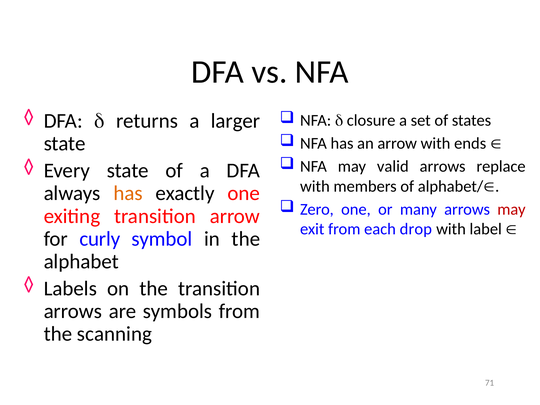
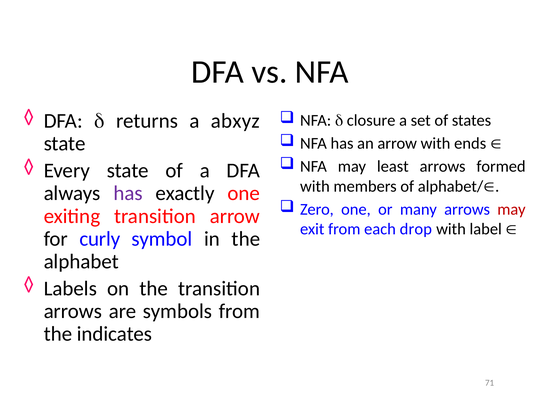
larger: larger -> abxyz
valid: valid -> least
replace: replace -> formed
has at (128, 193) colour: orange -> purple
scanning: scanning -> indicates
